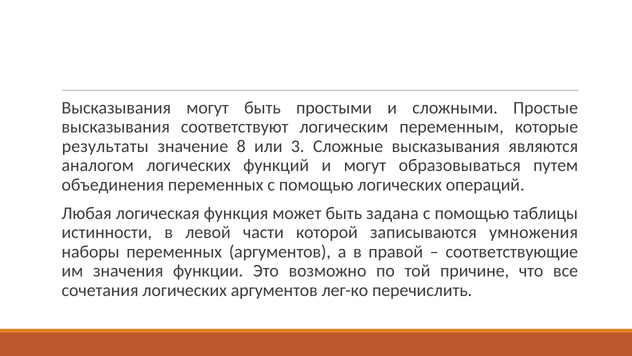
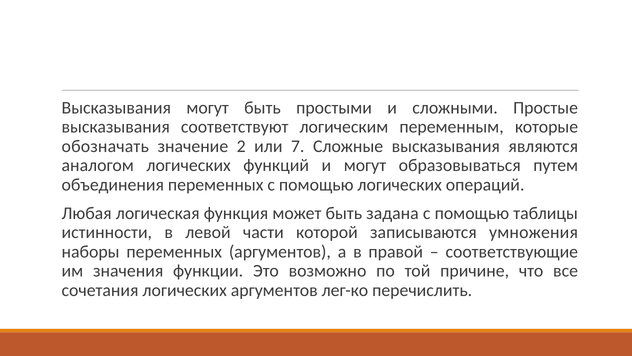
результаты: результаты -> обозначать
8: 8 -> 2
3: 3 -> 7
